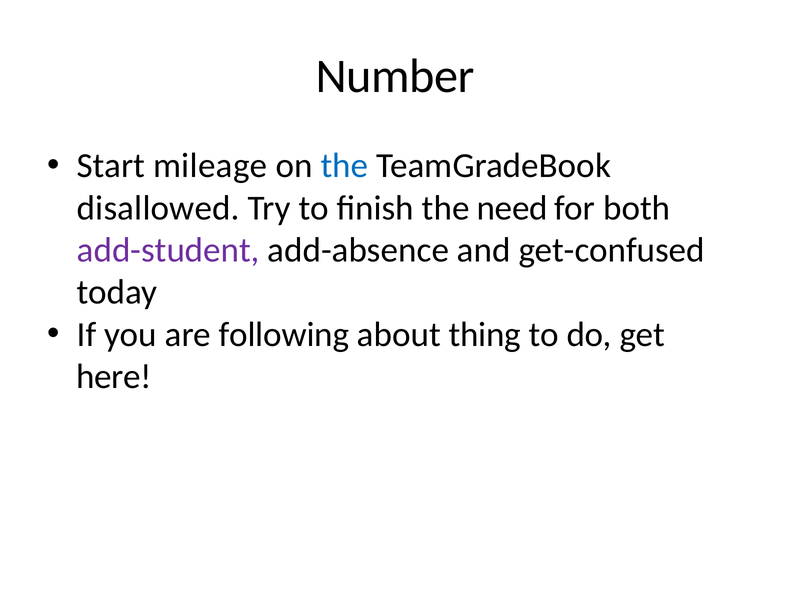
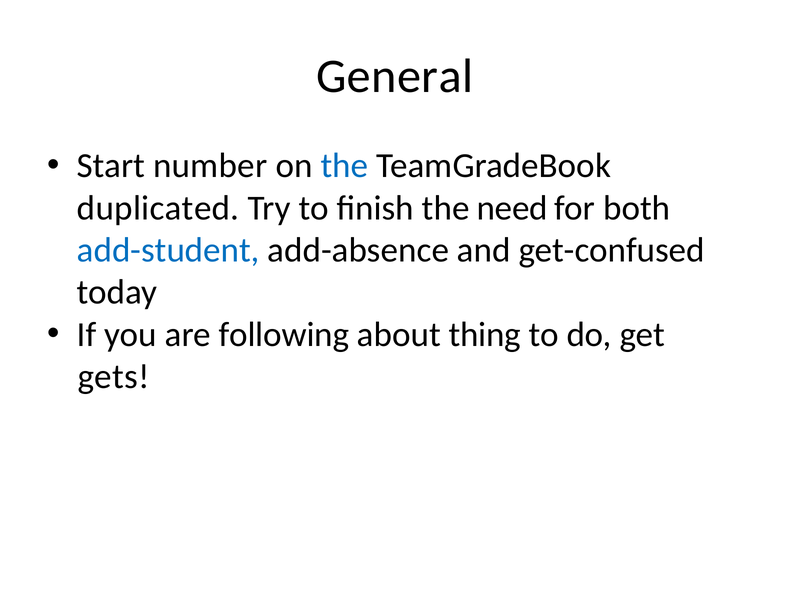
Number: Number -> General
mileage: mileage -> number
disallowed: disallowed -> duplicated
add-student colour: purple -> blue
here: here -> gets
